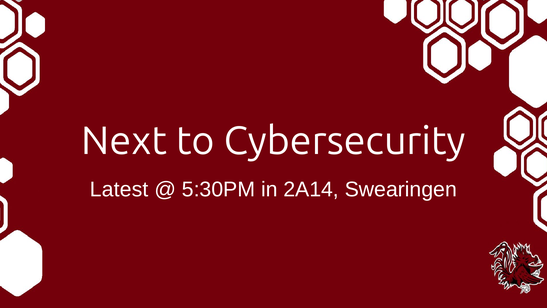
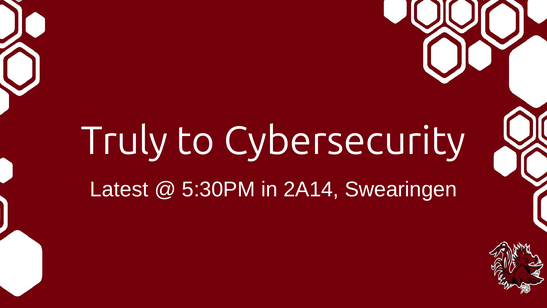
Next: Next -> Truly
